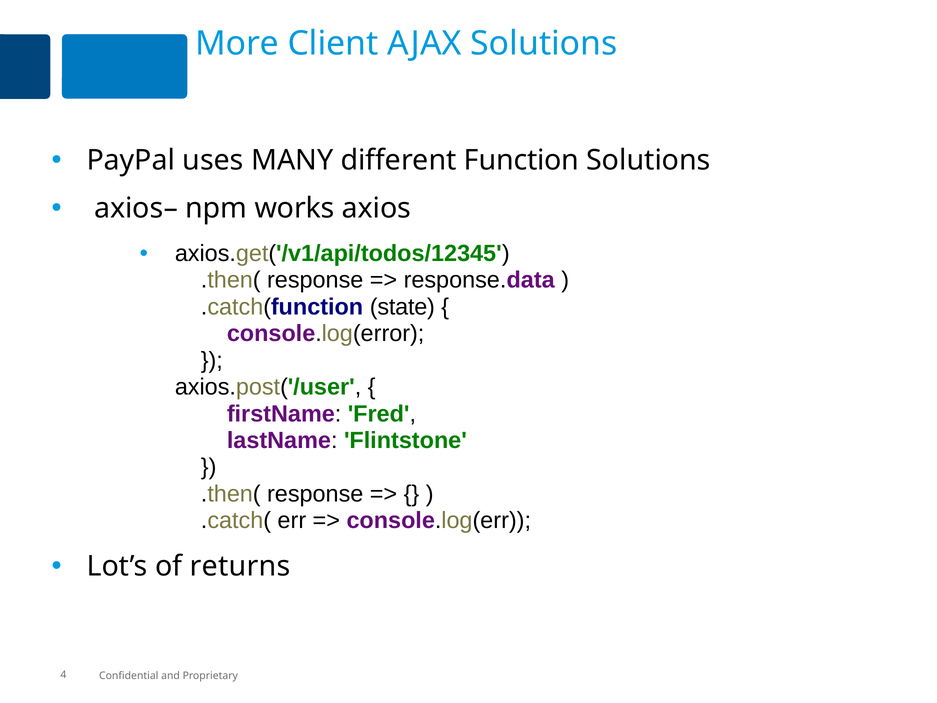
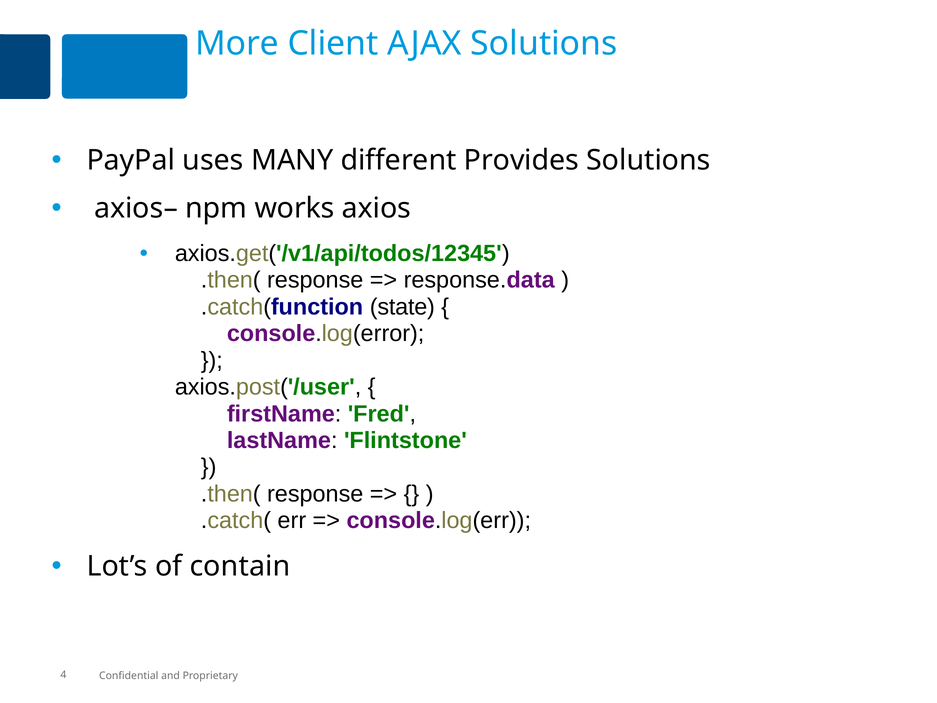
Function: Function -> Provides
returns: returns -> contain
